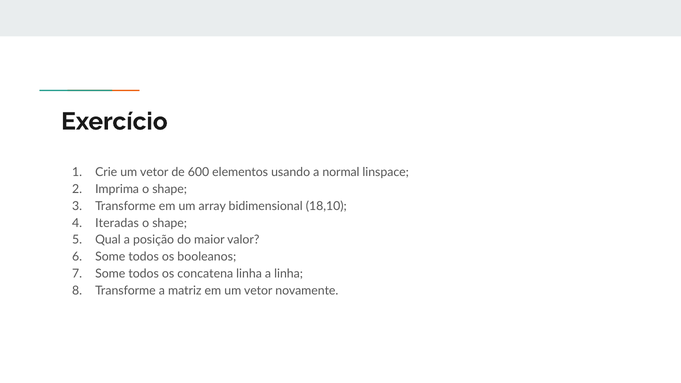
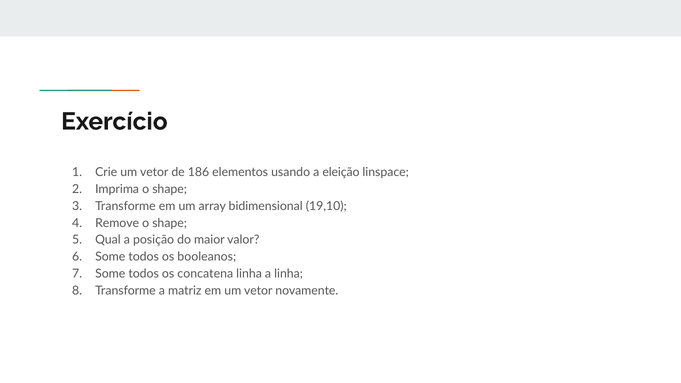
600: 600 -> 186
normal: normal -> eleição
18,10: 18,10 -> 19,10
Iteradas: Iteradas -> Remove
